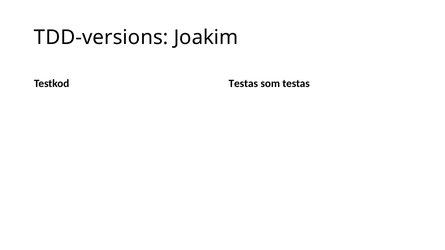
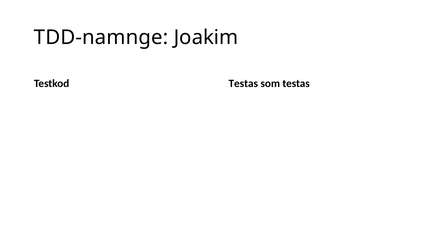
TDD-versions: TDD-versions -> TDD-namnge
